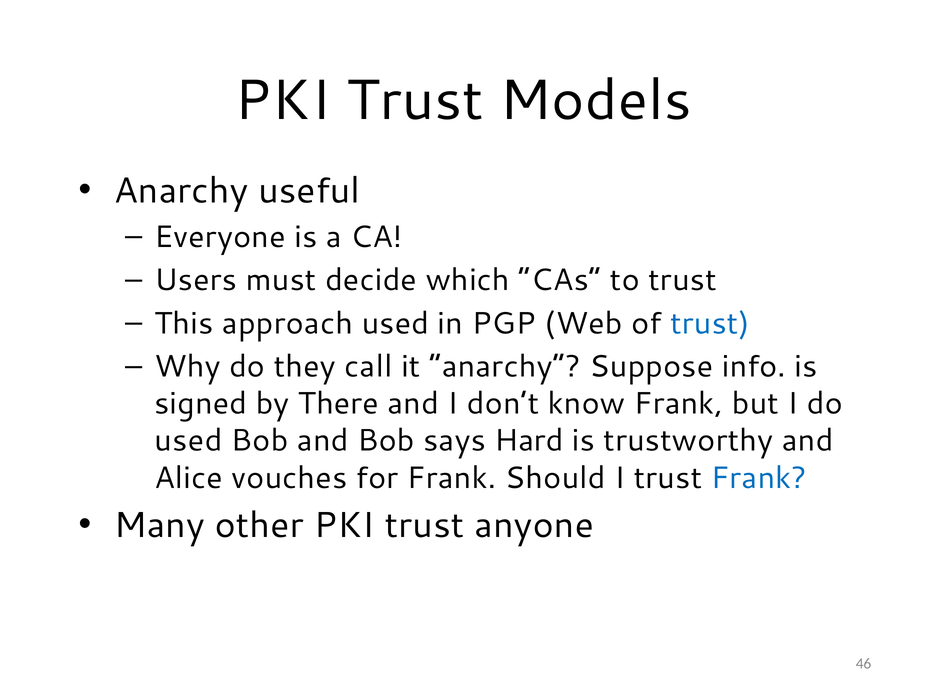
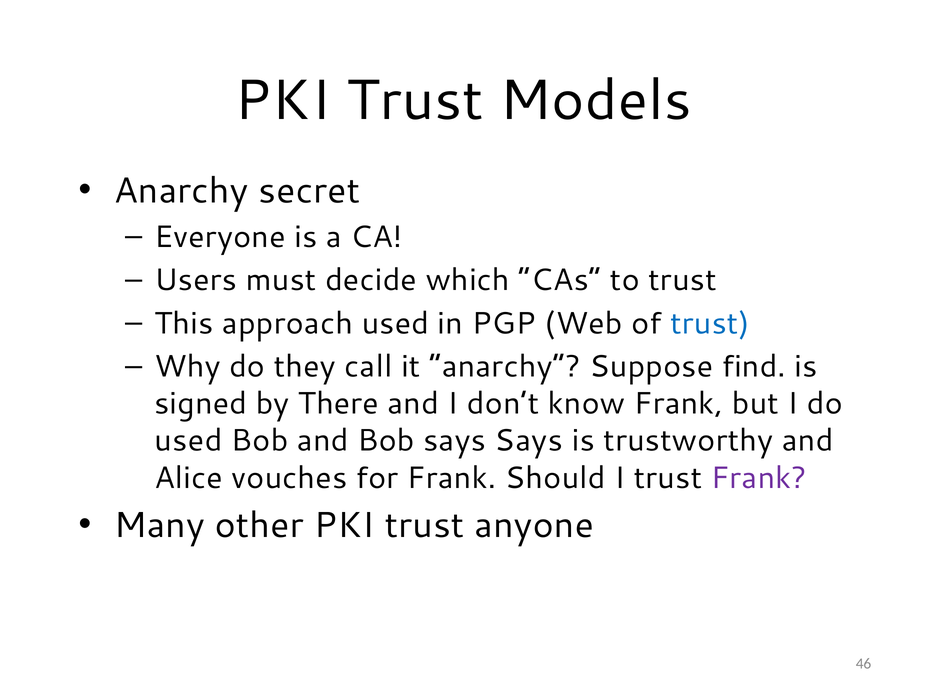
useful: useful -> secret
info: info -> find
says Hard: Hard -> Says
Frank at (759, 478) colour: blue -> purple
